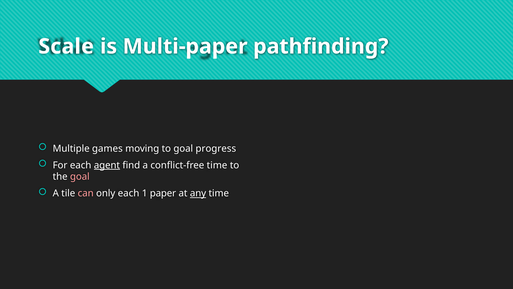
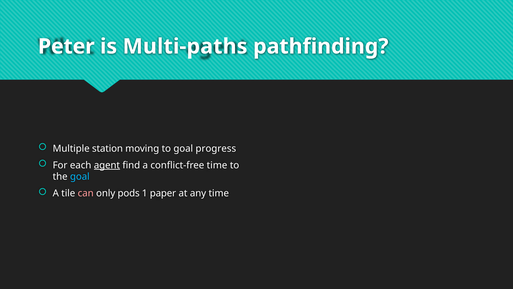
Scale: Scale -> Peter
Multi-paper: Multi-paper -> Multi-paths
games: games -> station
goal at (80, 176) colour: pink -> light blue
only each: each -> pods
any underline: present -> none
